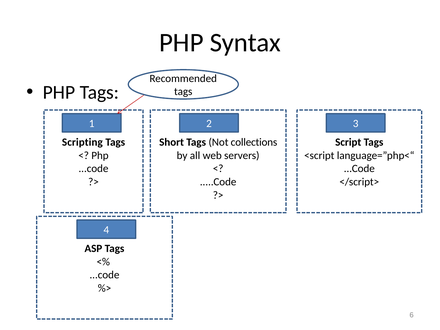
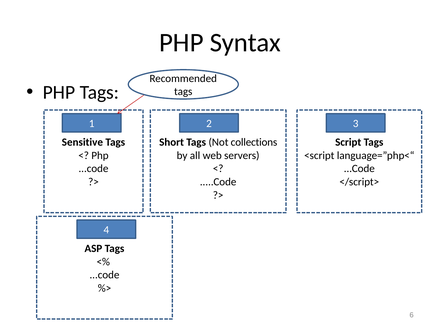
Scripting: Scripting -> Sensitive
